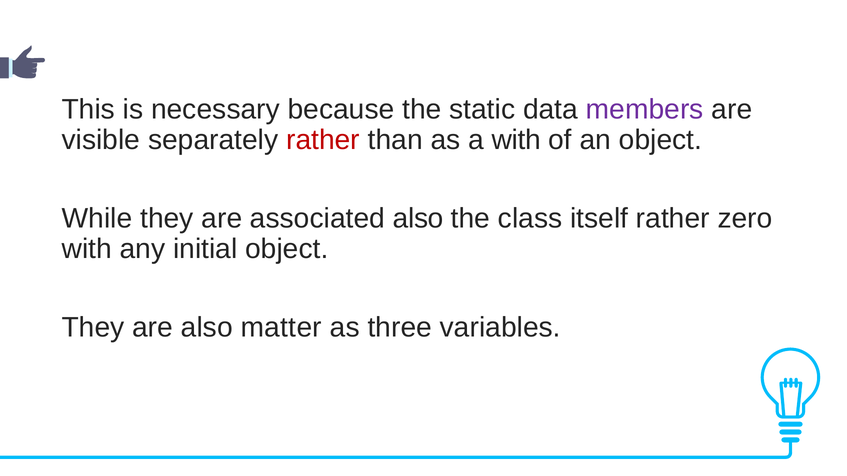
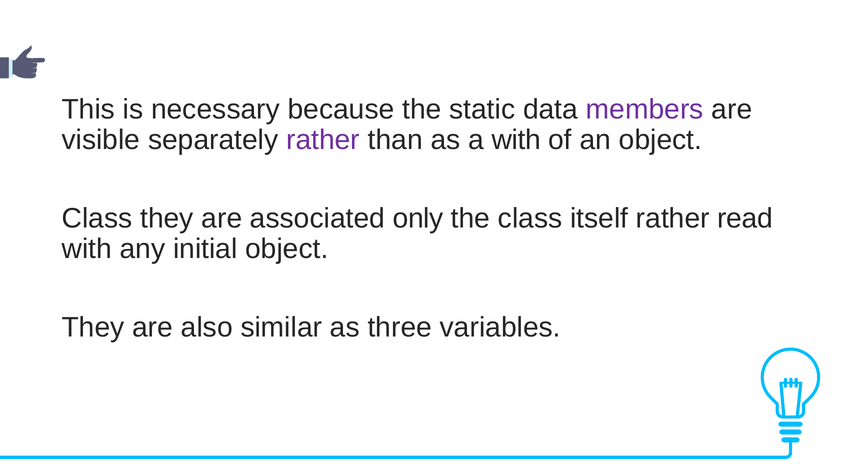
rather at (323, 140) colour: red -> purple
While at (97, 219): While -> Class
associated also: also -> only
zero: zero -> read
matter: matter -> similar
